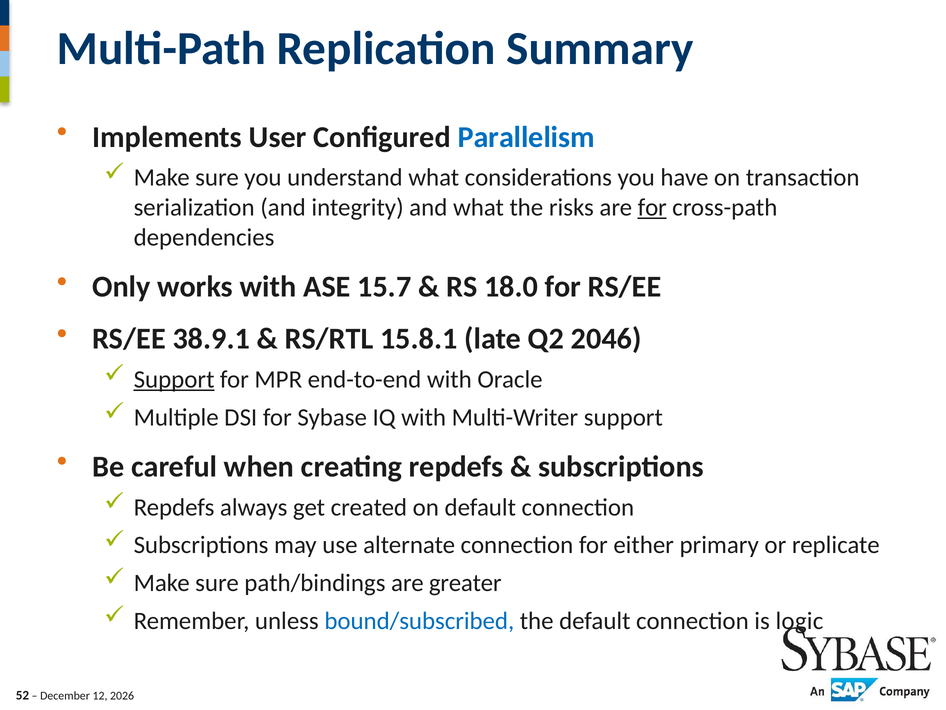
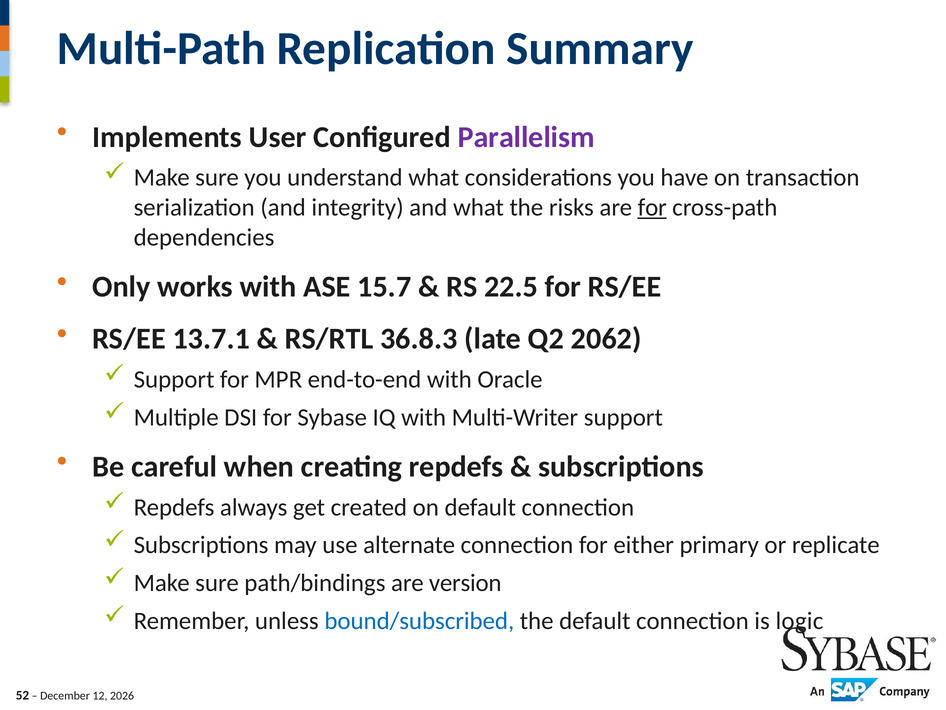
Parallelism colour: blue -> purple
18.0: 18.0 -> 22.5
38.9.1: 38.9.1 -> 13.7.1
15.8.1: 15.8.1 -> 36.8.3
2046: 2046 -> 2062
Support at (174, 379) underline: present -> none
greater: greater -> version
